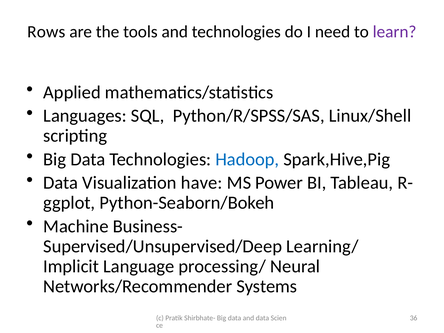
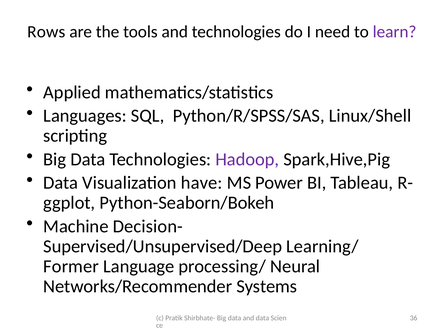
Hadoop colour: blue -> purple
Business-: Business- -> Decision-
Implicit: Implicit -> Former
